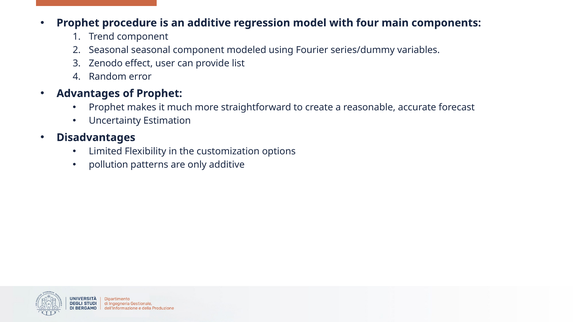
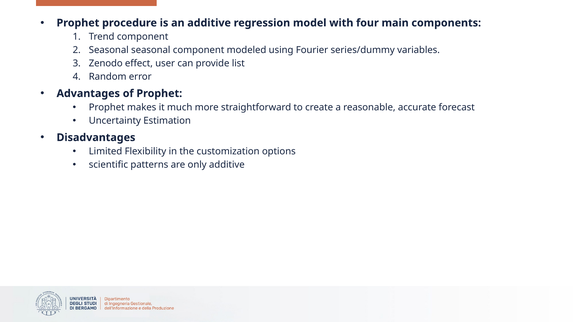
pollution: pollution -> scientific
